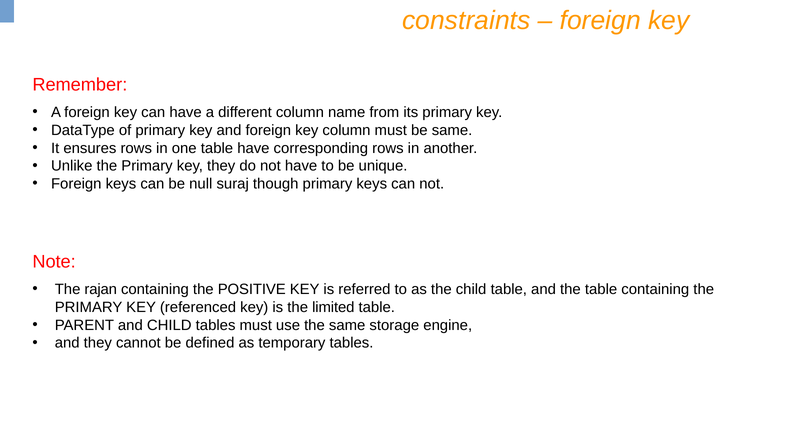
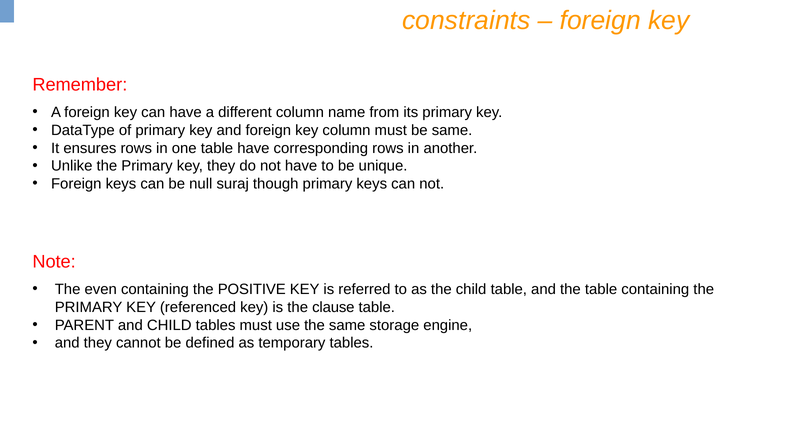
rajan: rajan -> even
limited: limited -> clause
